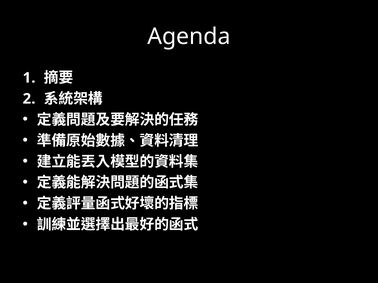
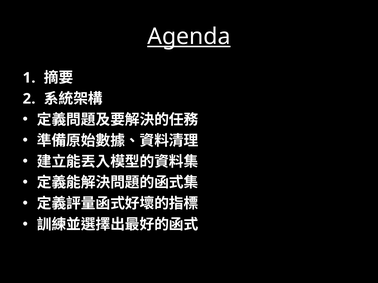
Agenda underline: none -> present
